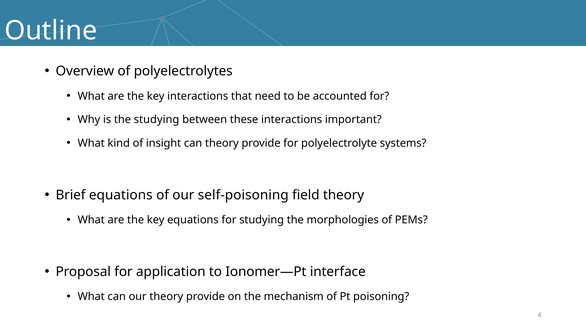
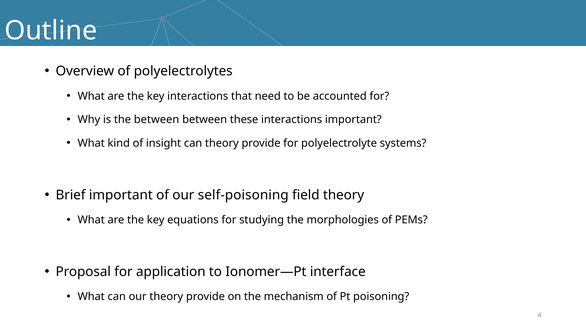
the studying: studying -> between
Brief equations: equations -> important
